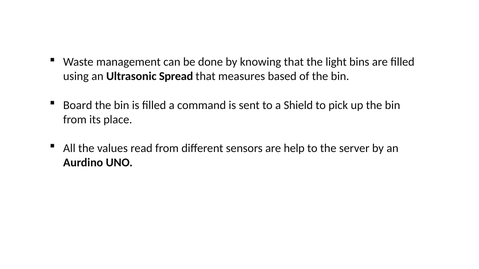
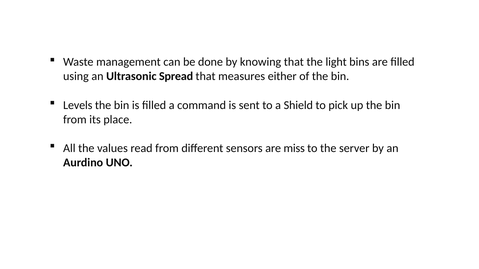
based: based -> either
Board: Board -> Levels
help: help -> miss
